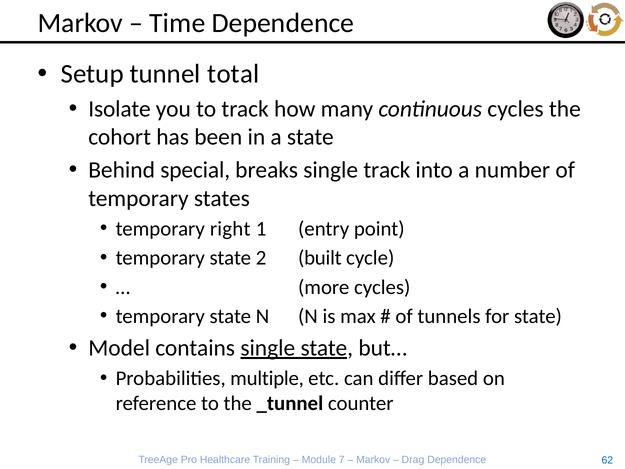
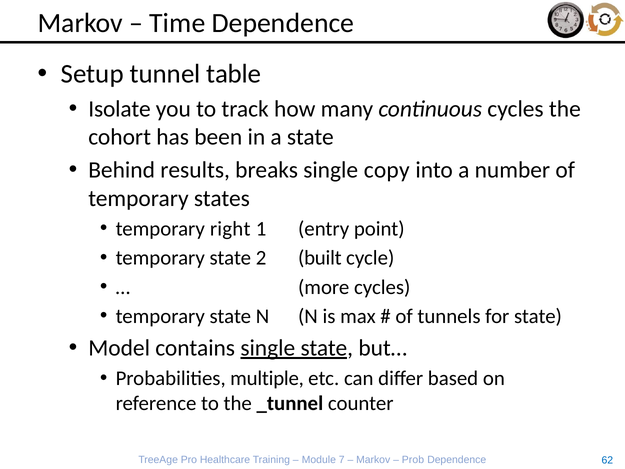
total: total -> table
special: special -> results
single track: track -> copy
Drag: Drag -> Prob
